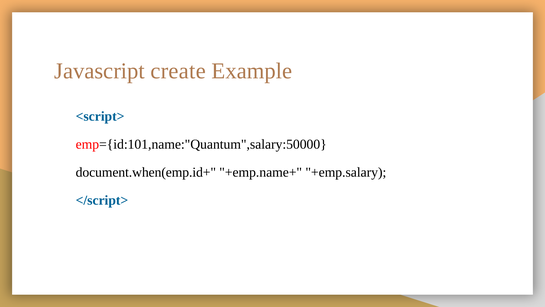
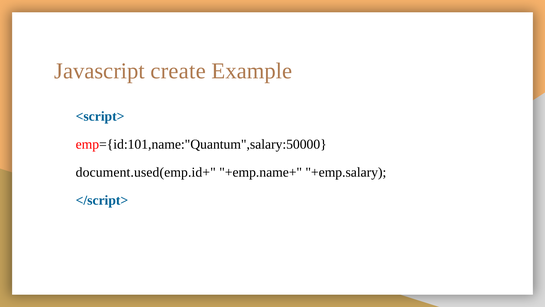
document.when(emp.id+: document.when(emp.id+ -> document.used(emp.id+
